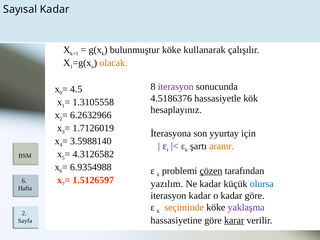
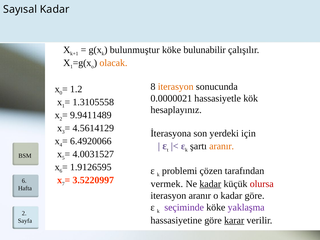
kullanarak: kullanarak -> bulunabilir
iterasyon at (176, 87) colour: purple -> orange
4.5: 4.5 -> 1.2
4.5186376: 4.5186376 -> 0.0000021
6.2632966: 6.2632966 -> 9.9411489
1.7126019: 1.7126019 -> 4.5614129
yyurtay: yyurtay -> yerdeki
3.5988140: 3.5988140 -> 6.4920066
4.3126582: 4.3126582 -> 4.0031527
6.9354988: 6.9354988 -> 1.9126595
çözen underline: present -> none
1.5126597: 1.5126597 -> 3.5220997
yazılım: yazılım -> vermek
kadar at (210, 184) underline: none -> present
olursa colour: blue -> red
iterasyon kadar: kadar -> aranır
seçiminde colour: orange -> purple
